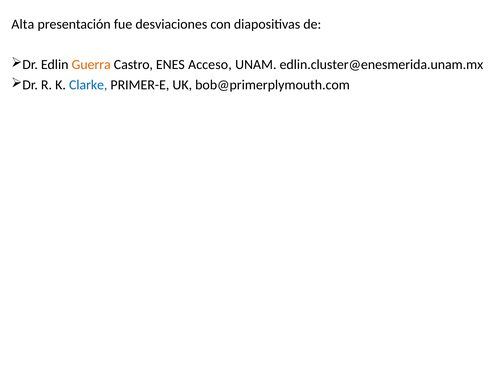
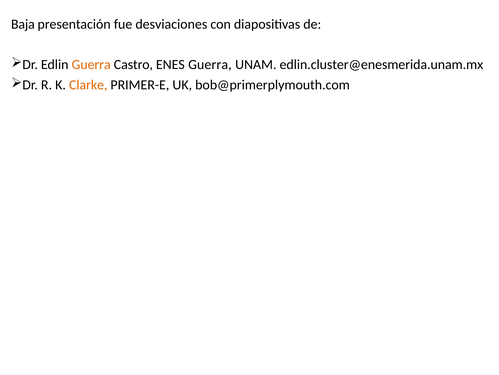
Alta: Alta -> Baja
ENES Acceso: Acceso -> Guerra
Clarke colour: blue -> orange
